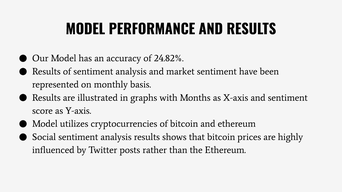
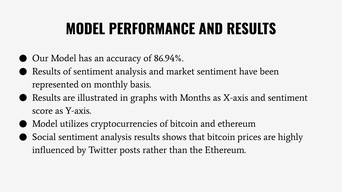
24.82%: 24.82% -> 86.94%
